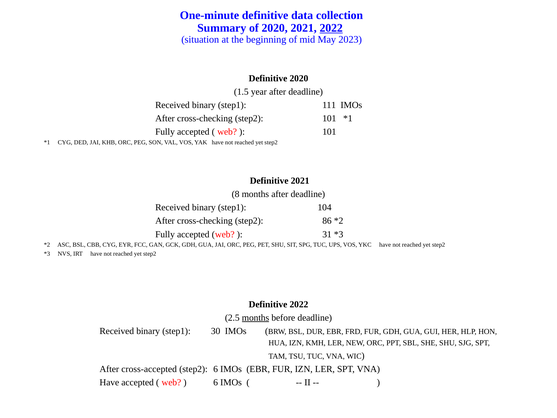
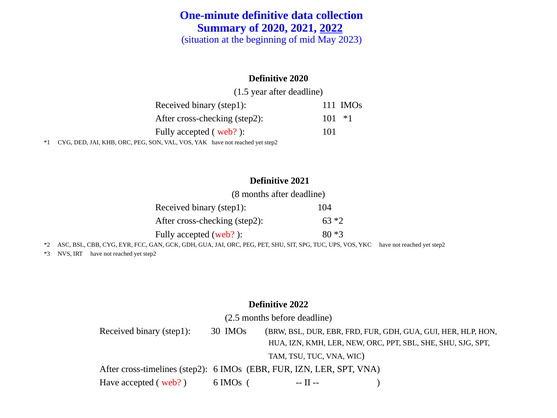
86: 86 -> 63
31: 31 -> 80
months at (256, 318) underline: present -> none
cross-accepted: cross-accepted -> cross-timelines
